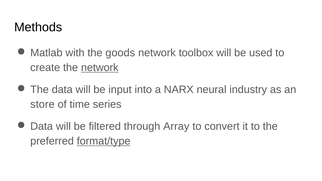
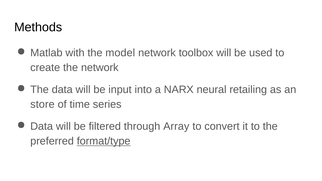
goods: goods -> model
network at (100, 68) underline: present -> none
industry: industry -> retailing
